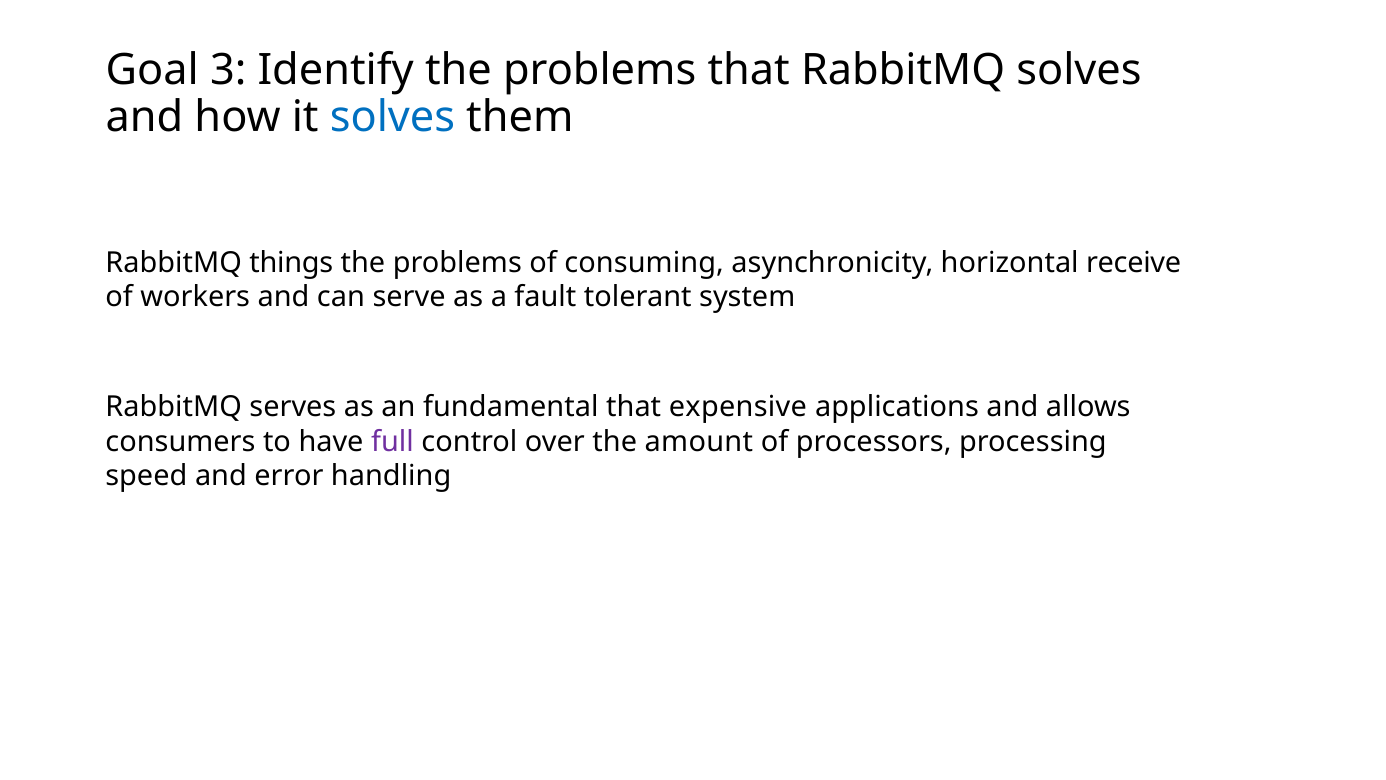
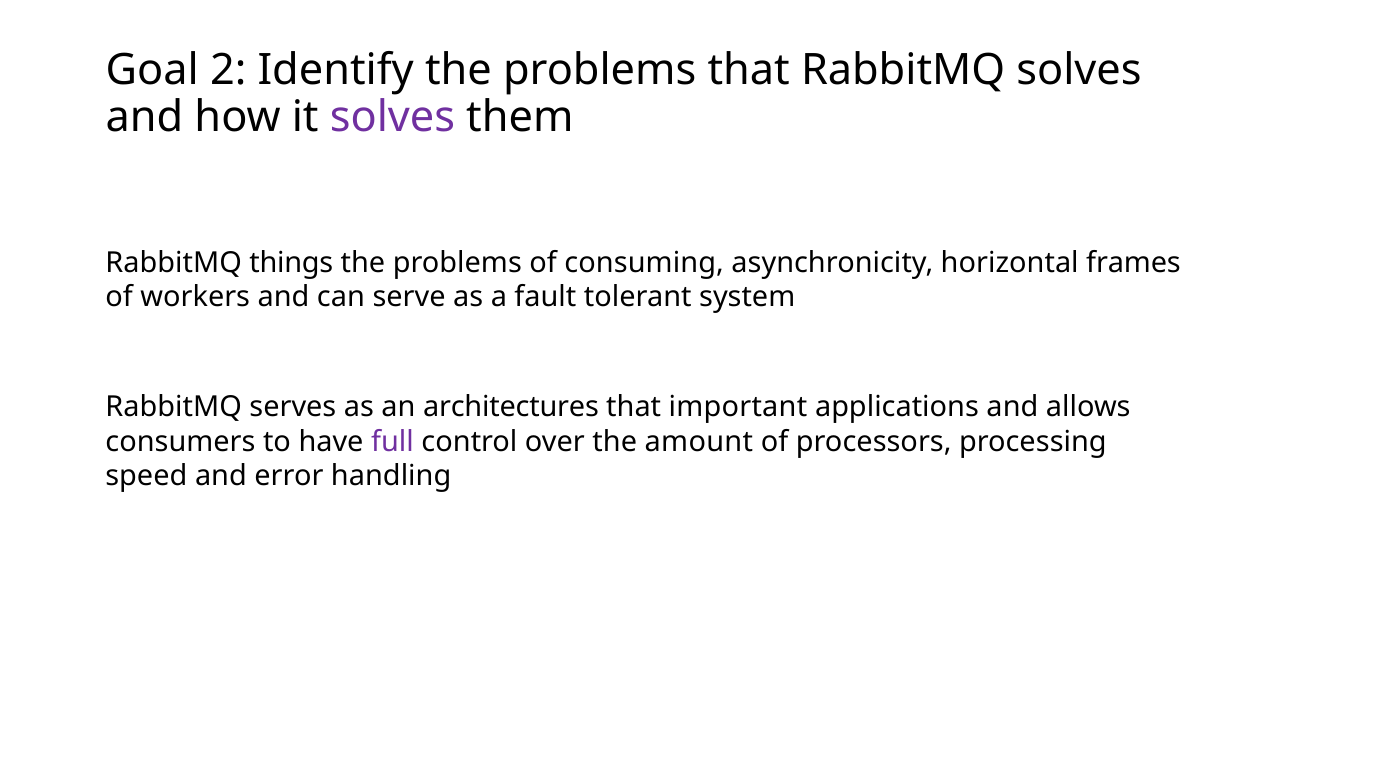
3: 3 -> 2
solves at (392, 117) colour: blue -> purple
receive: receive -> frames
fundamental: fundamental -> architectures
expensive: expensive -> important
